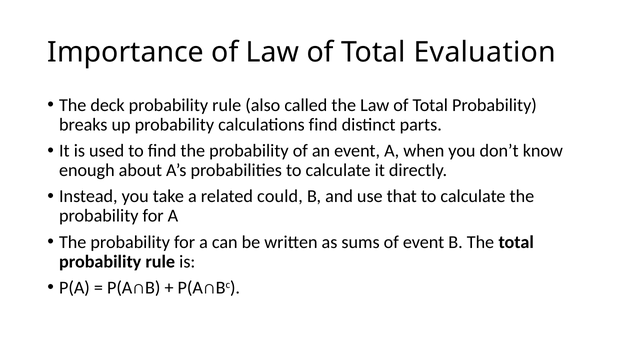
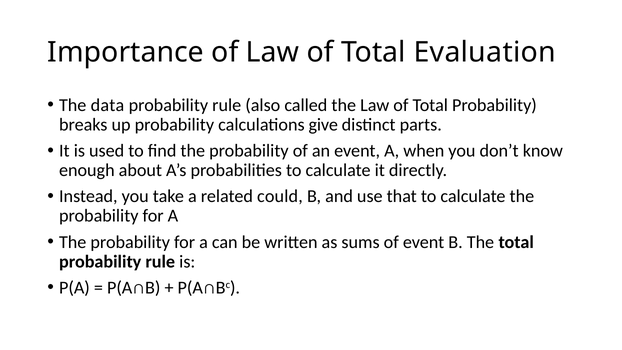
deck: deck -> data
calculations find: find -> give
